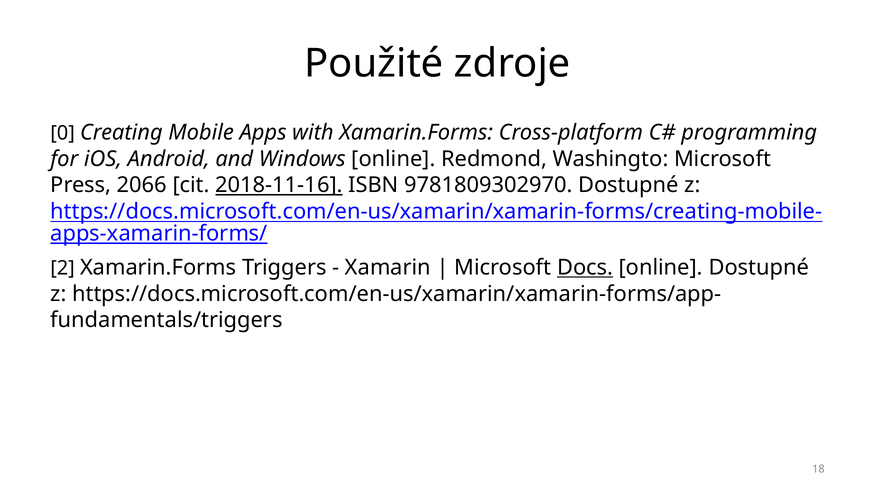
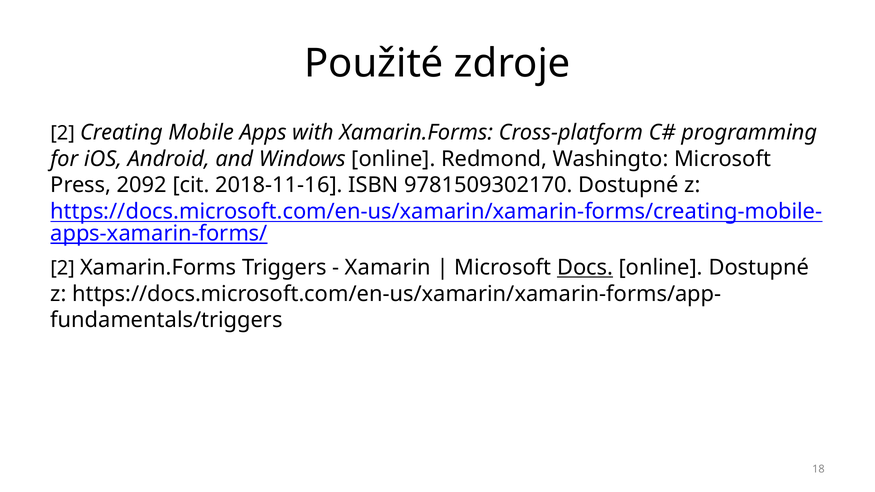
0 at (63, 133): 0 -> 2
2066: 2066 -> 2092
2018-11-16 underline: present -> none
9781809302970: 9781809302970 -> 9781509302170
